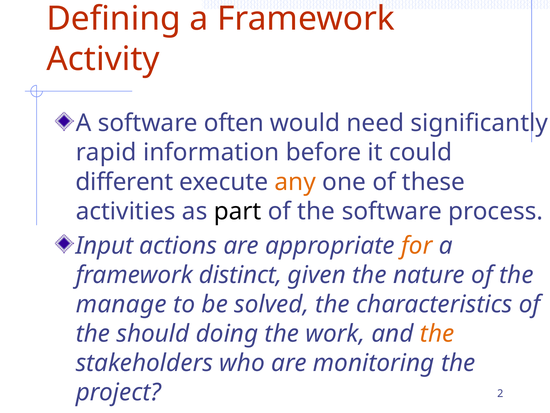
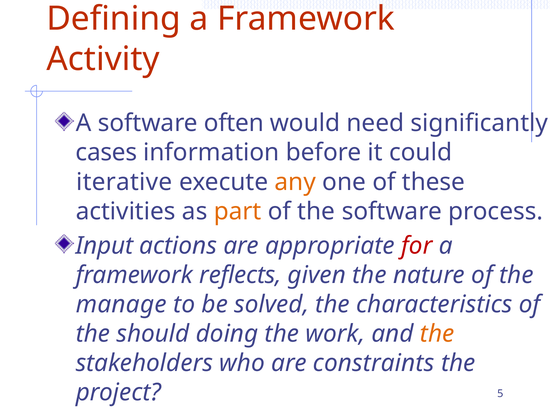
rapid: rapid -> cases
different: different -> iterative
part colour: black -> orange
for colour: orange -> red
distinct: distinct -> reflects
monitoring: monitoring -> constraints
2: 2 -> 5
